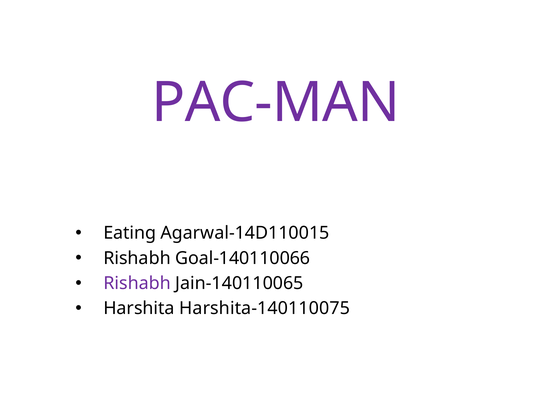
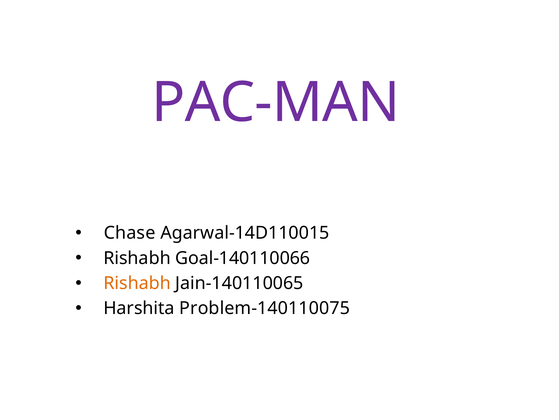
Eating: Eating -> Chase
Rishabh at (137, 283) colour: purple -> orange
Harshita-140110075: Harshita-140110075 -> Problem-140110075
